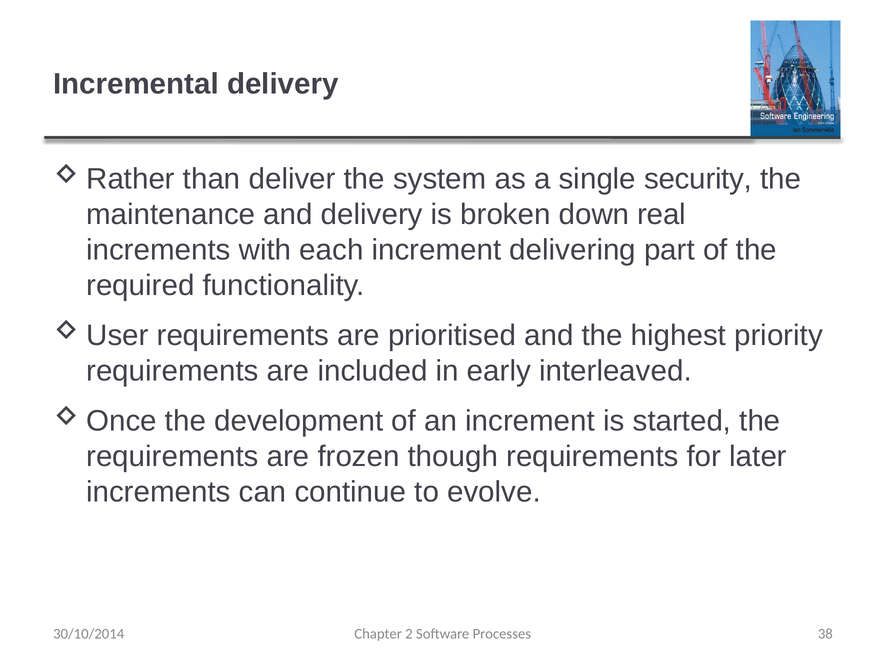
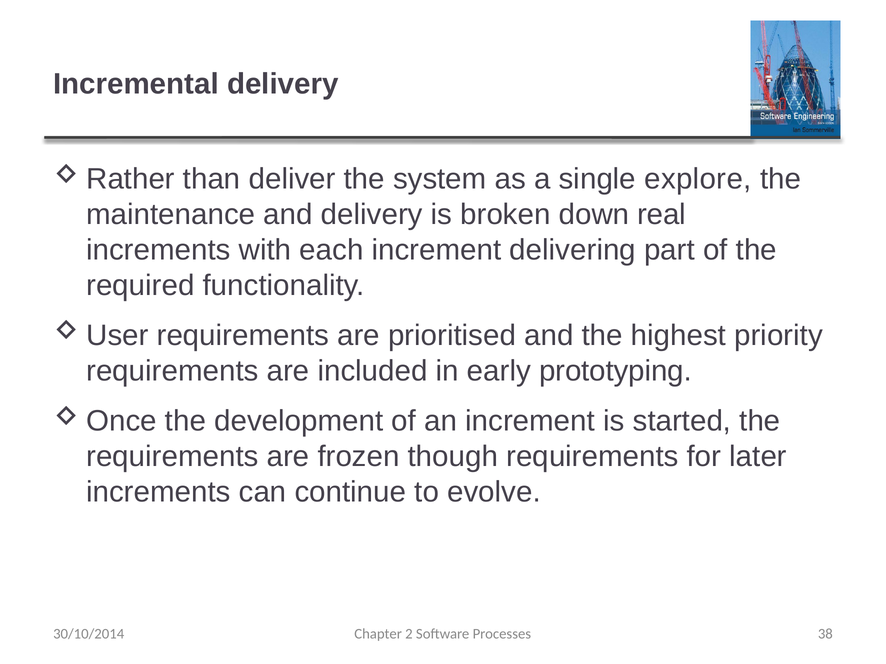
security: security -> explore
interleaved: interleaved -> prototyping
